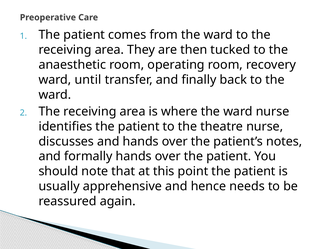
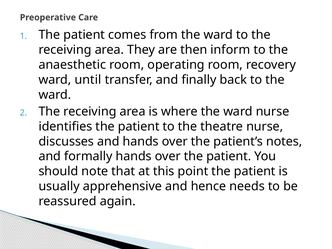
tucked: tucked -> inform
